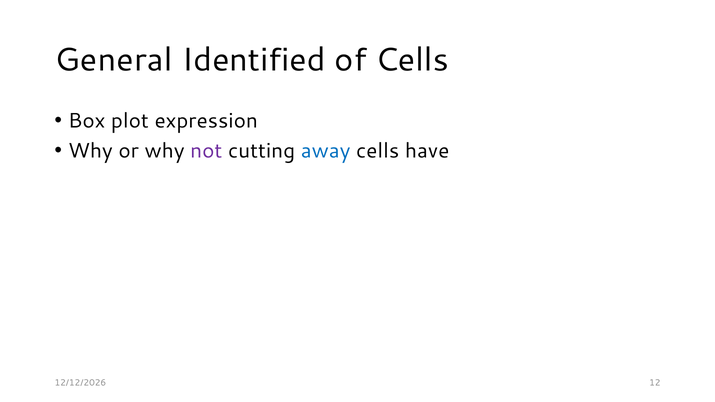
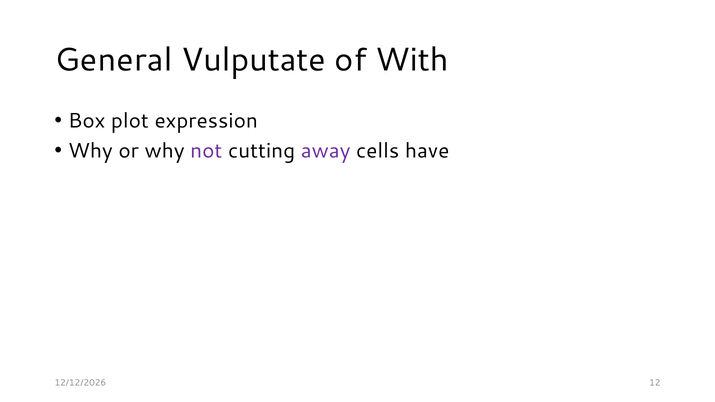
Identified: Identified -> Vulputate
of Cells: Cells -> With
away colour: blue -> purple
